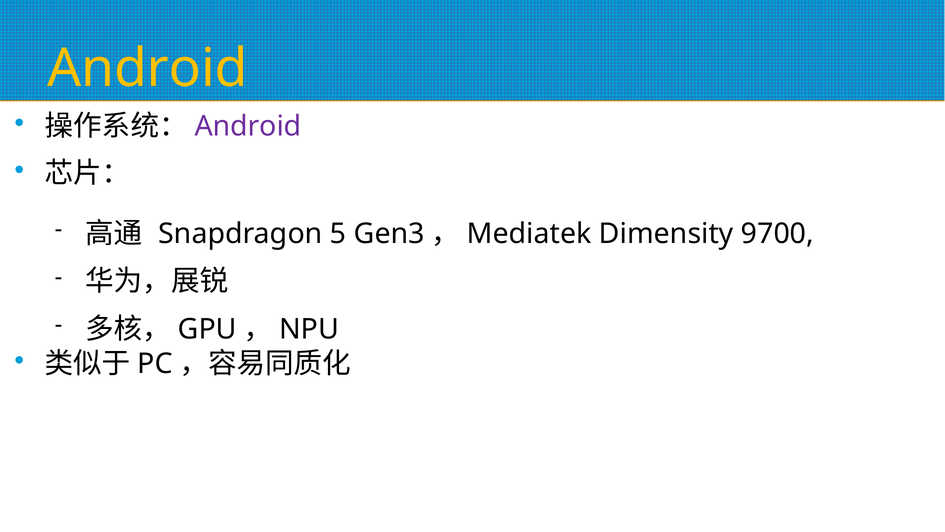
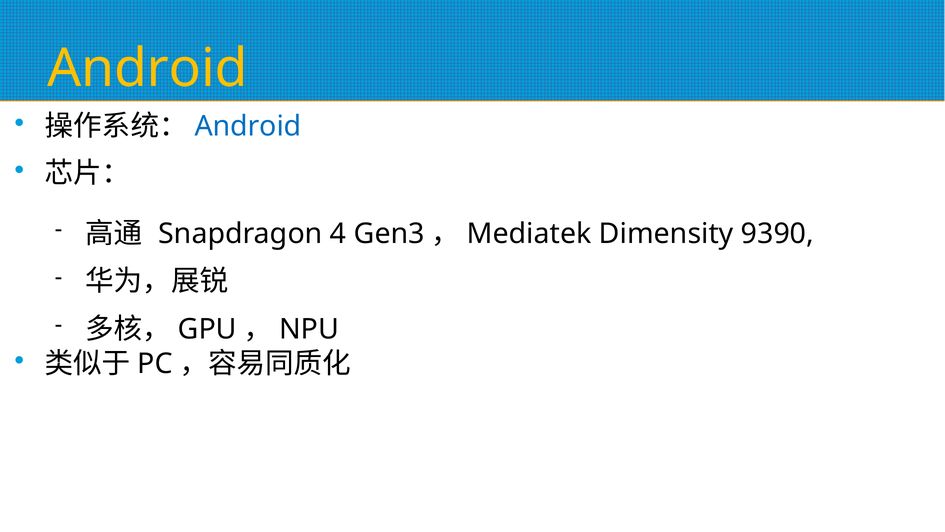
Android at (248, 126) colour: purple -> blue
5: 5 -> 4
9700: 9700 -> 9390
